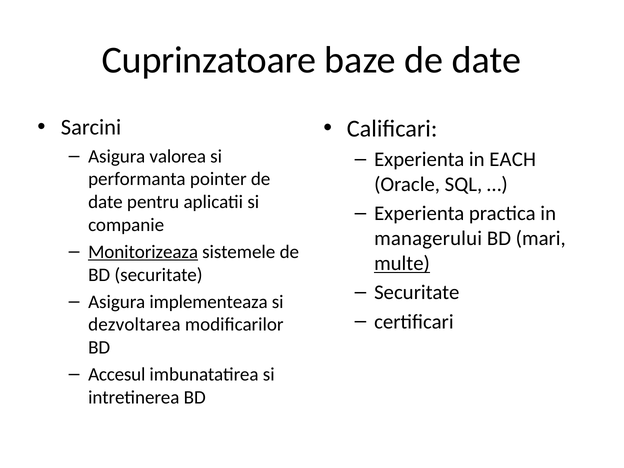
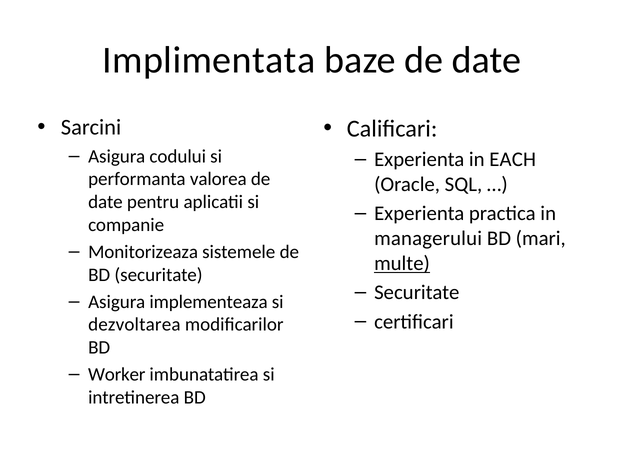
Cuprinzatoare: Cuprinzatoare -> Implimentata
valorea: valorea -> codului
pointer: pointer -> valorea
Monitorizeaza underline: present -> none
Accesul: Accesul -> Worker
